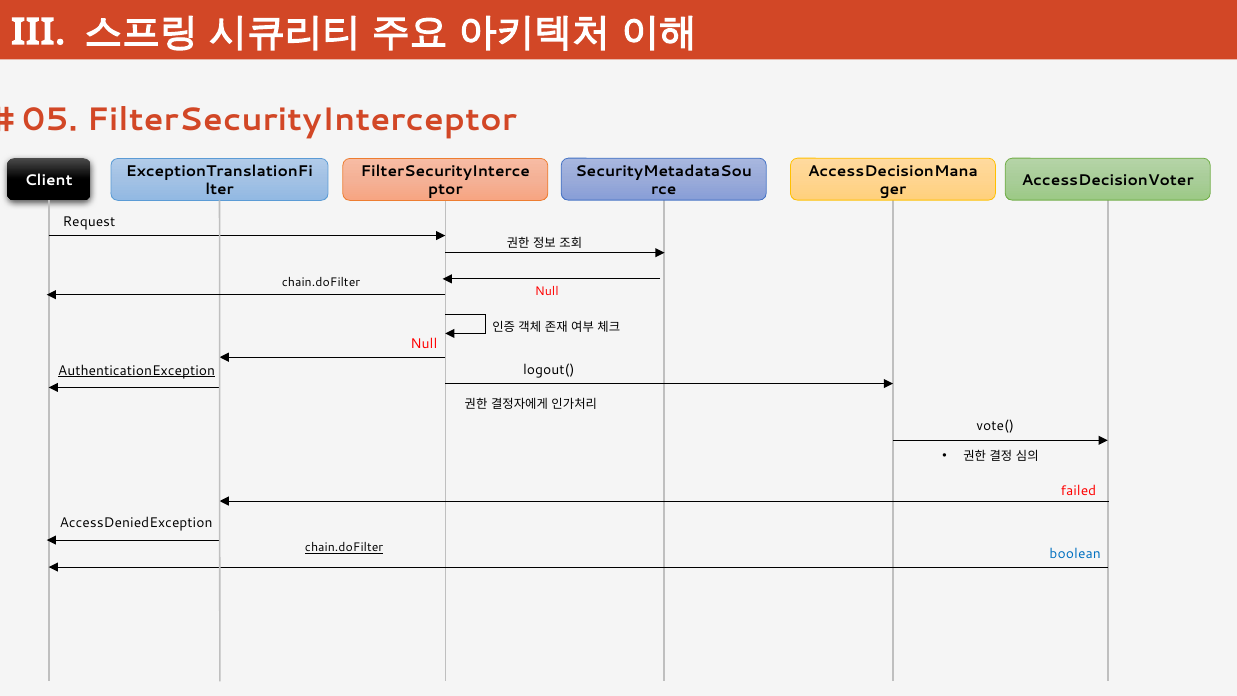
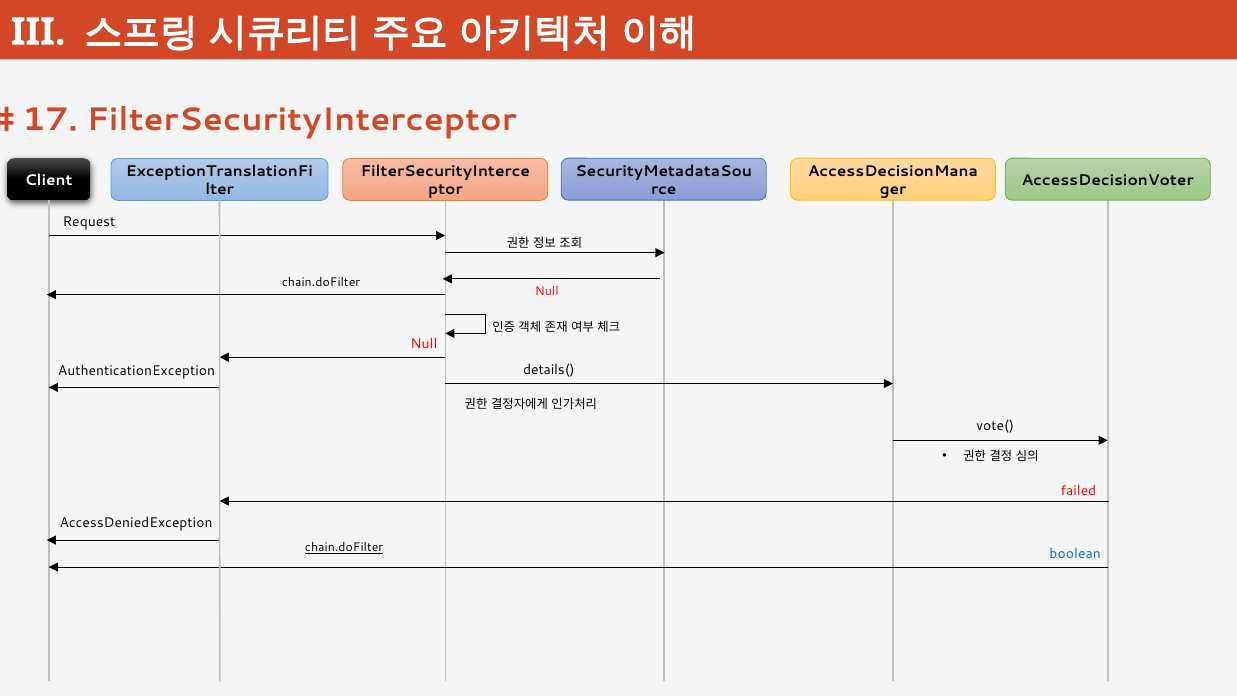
05: 05 -> 17
logout(: logout( -> details(
AuthenticationException underline: present -> none
